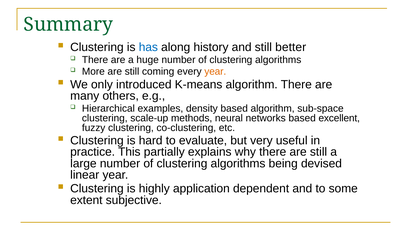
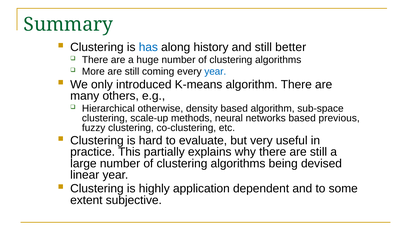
year at (215, 71) colour: orange -> blue
examples: examples -> otherwise
excellent: excellent -> previous
